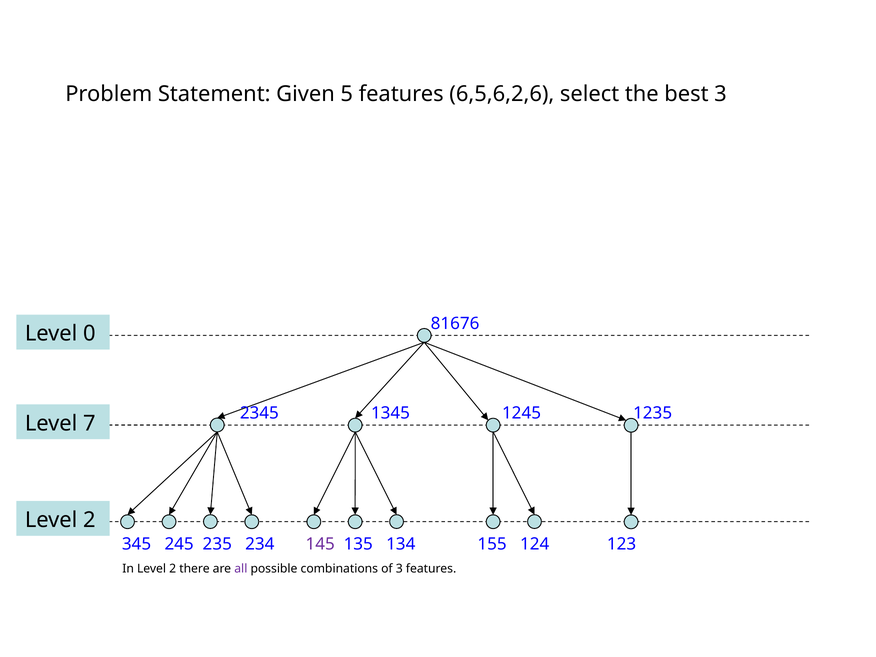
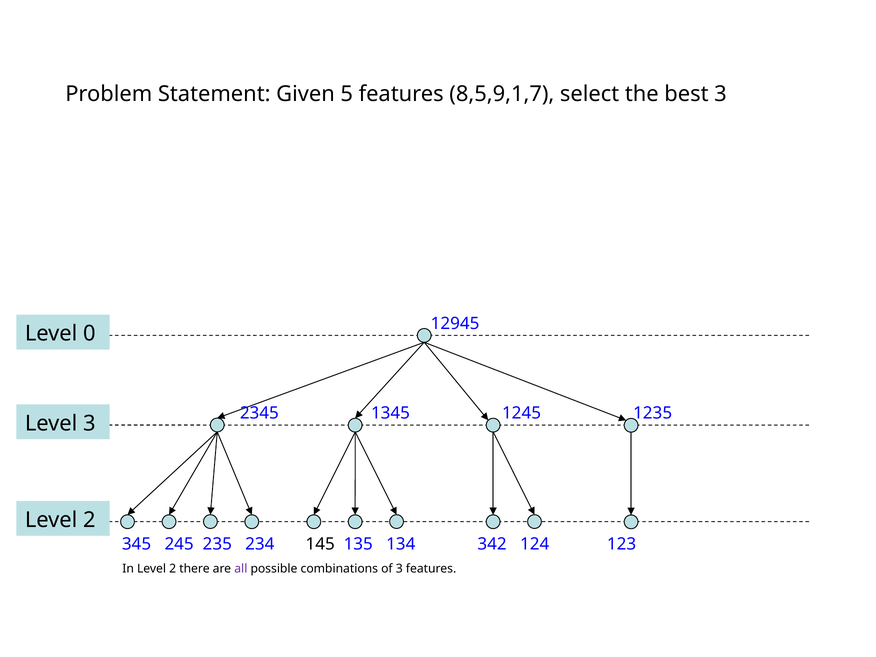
6,5,6,2,6: 6,5,6,2,6 -> 8,5,9,1,7
81676: 81676 -> 12945
Level 7: 7 -> 3
145 colour: purple -> black
155: 155 -> 342
